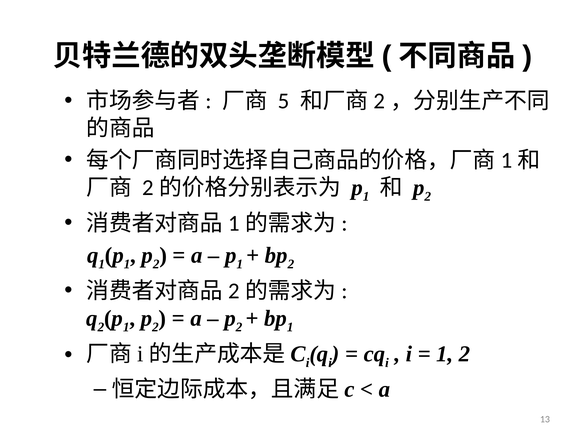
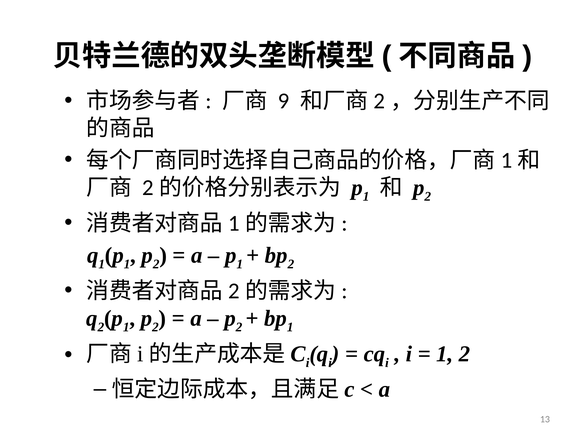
5: 5 -> 9
